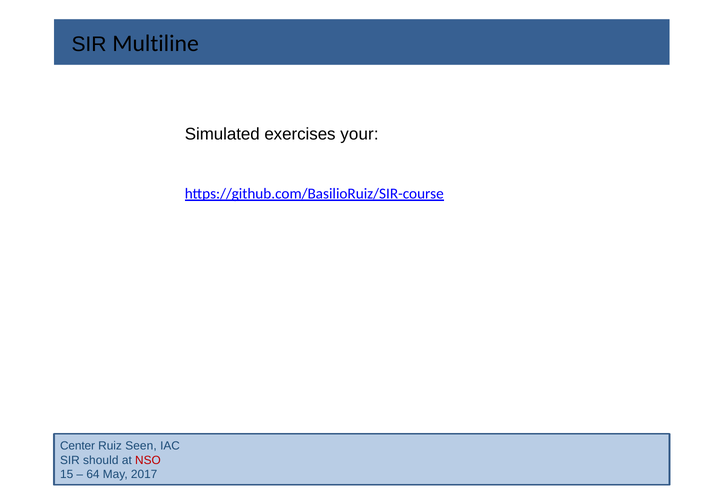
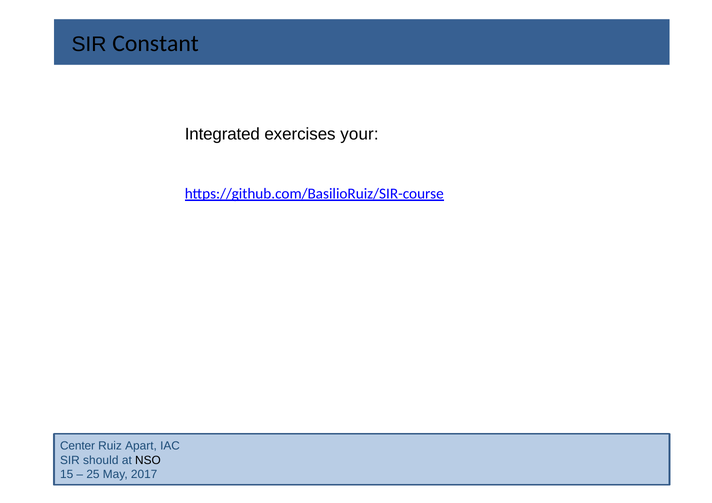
Multiline: Multiline -> Constant
Simulated: Simulated -> Integrated
Seen: Seen -> Apart
NSO colour: red -> black
64: 64 -> 25
